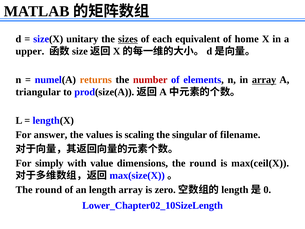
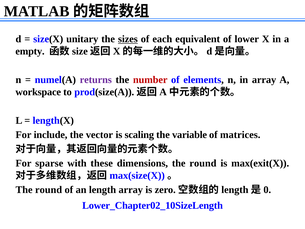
home: home -> lower
upper: upper -> empty
returns colour: orange -> purple
array at (264, 80) underline: present -> none
triangular: triangular -> workspace
answer: answer -> include
values: values -> vector
singular: singular -> variable
filename: filename -> matrices
simply: simply -> sparse
value: value -> these
max(ceil(X: max(ceil(X -> max(exit(X
